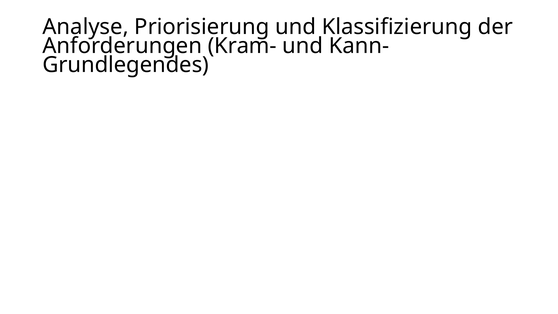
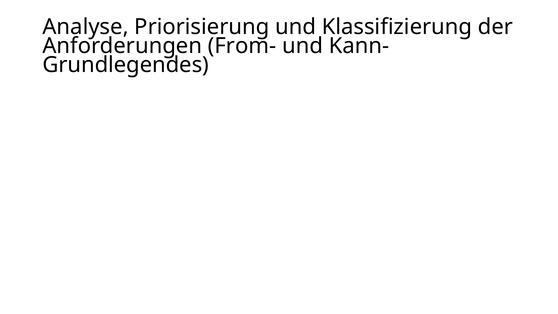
Kram-: Kram- -> From-
